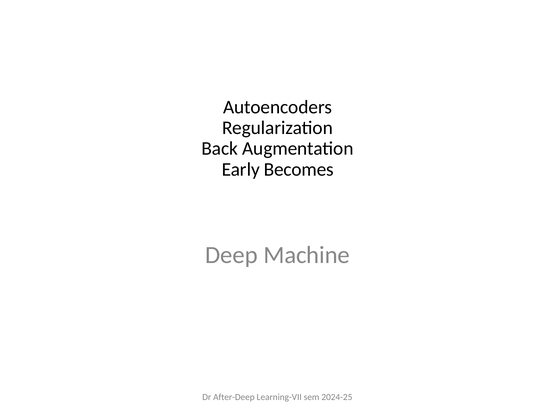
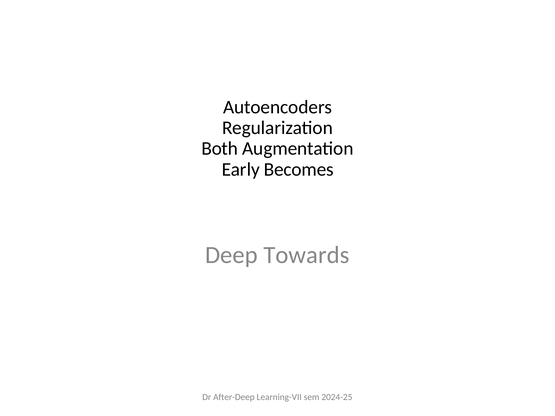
Back: Back -> Both
Machine: Machine -> Towards
